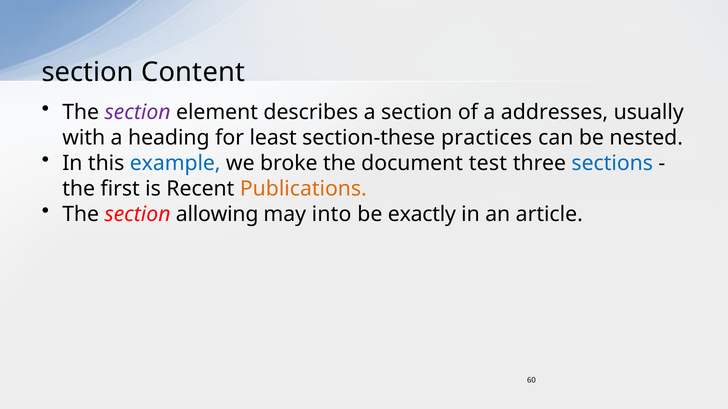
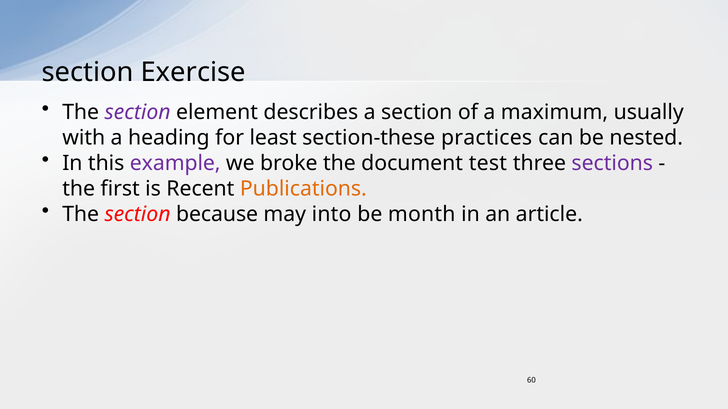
Content: Content -> Exercise
addresses: addresses -> maximum
example colour: blue -> purple
sections colour: blue -> purple
allowing: allowing -> because
exactly: exactly -> month
